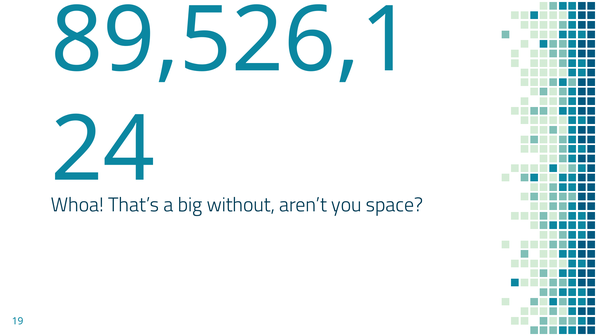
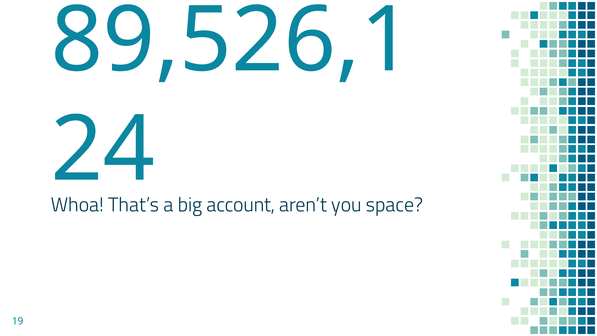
without: without -> account
